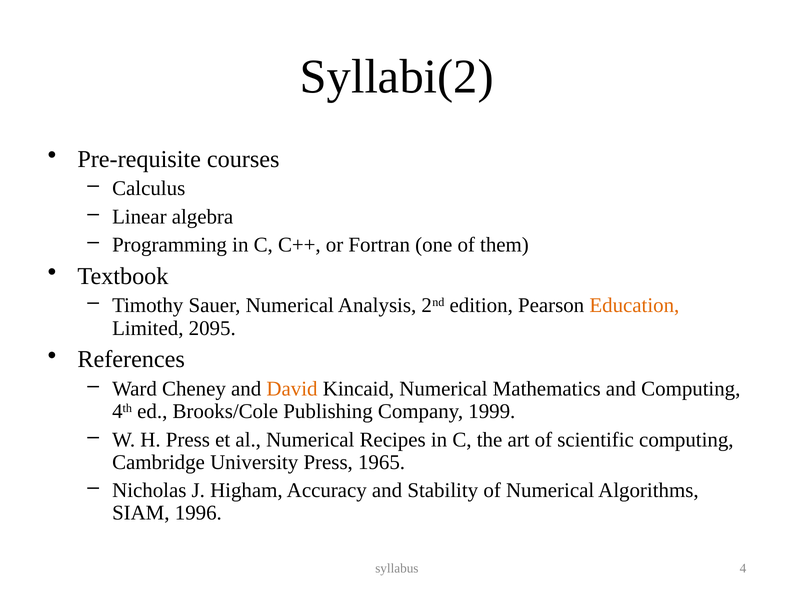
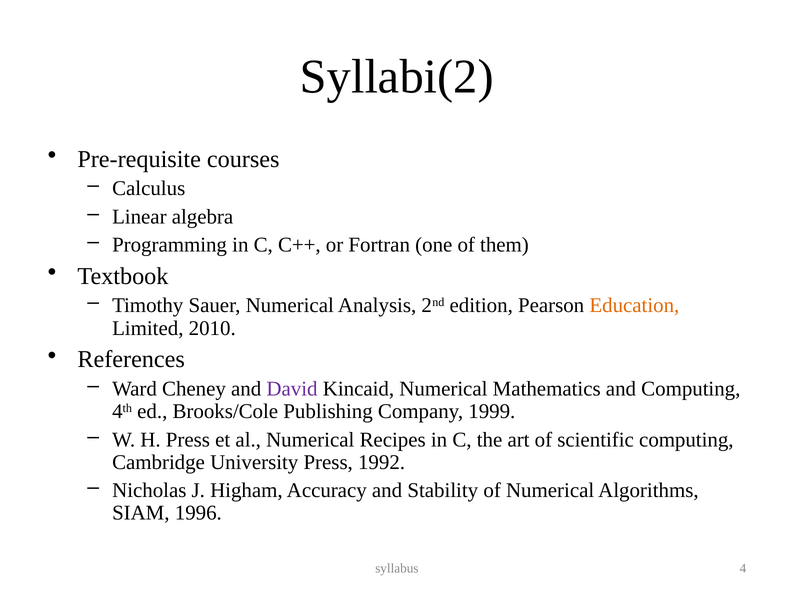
2095: 2095 -> 2010
David colour: orange -> purple
1965: 1965 -> 1992
